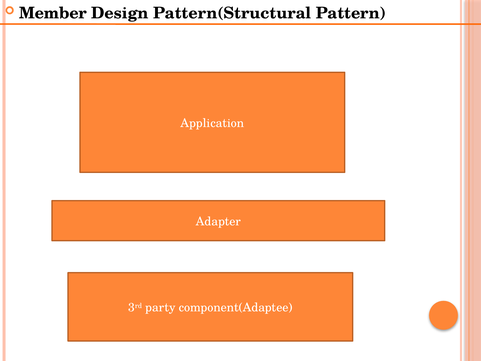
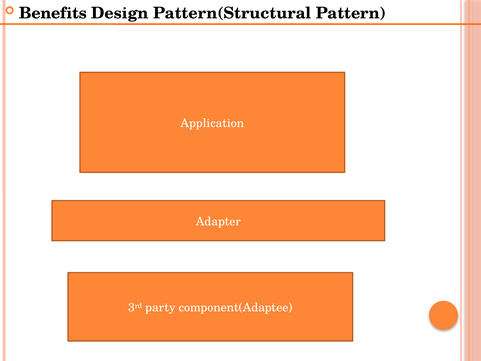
Member: Member -> Benefits
